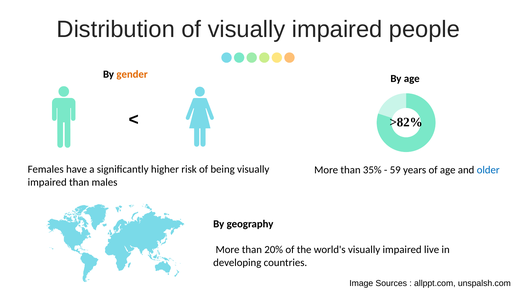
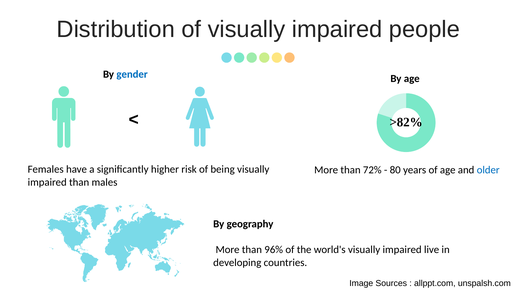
gender colour: orange -> blue
35%: 35% -> 72%
59: 59 -> 80
20%: 20% -> 96%
